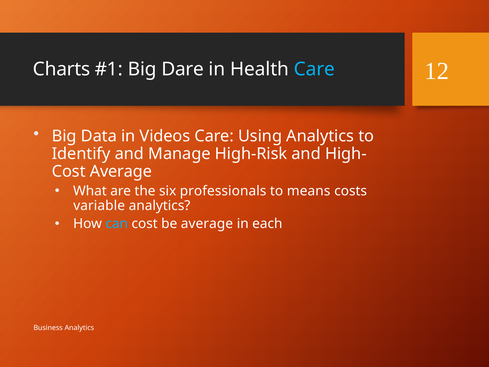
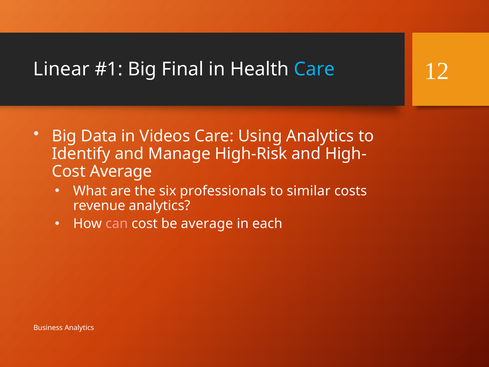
Charts: Charts -> Linear
Dare: Dare -> Final
means: means -> similar
variable: variable -> revenue
can colour: light blue -> pink
